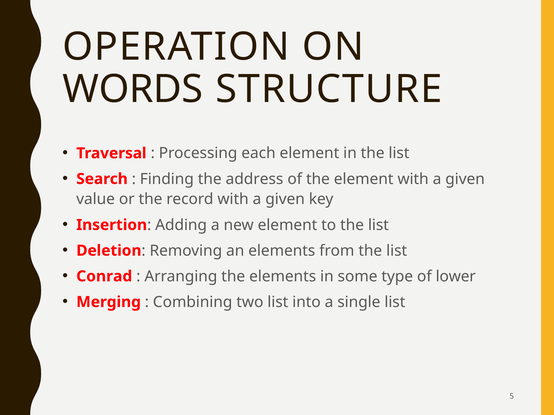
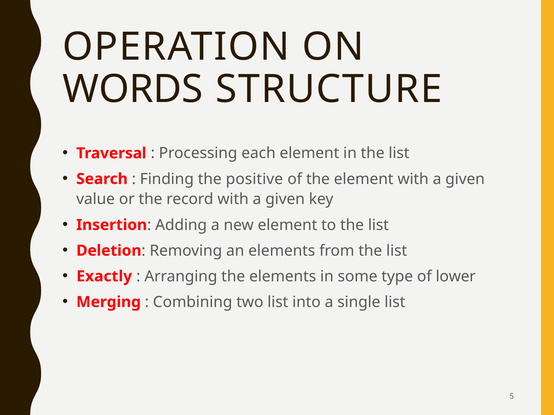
address: address -> positive
Conrad: Conrad -> Exactly
